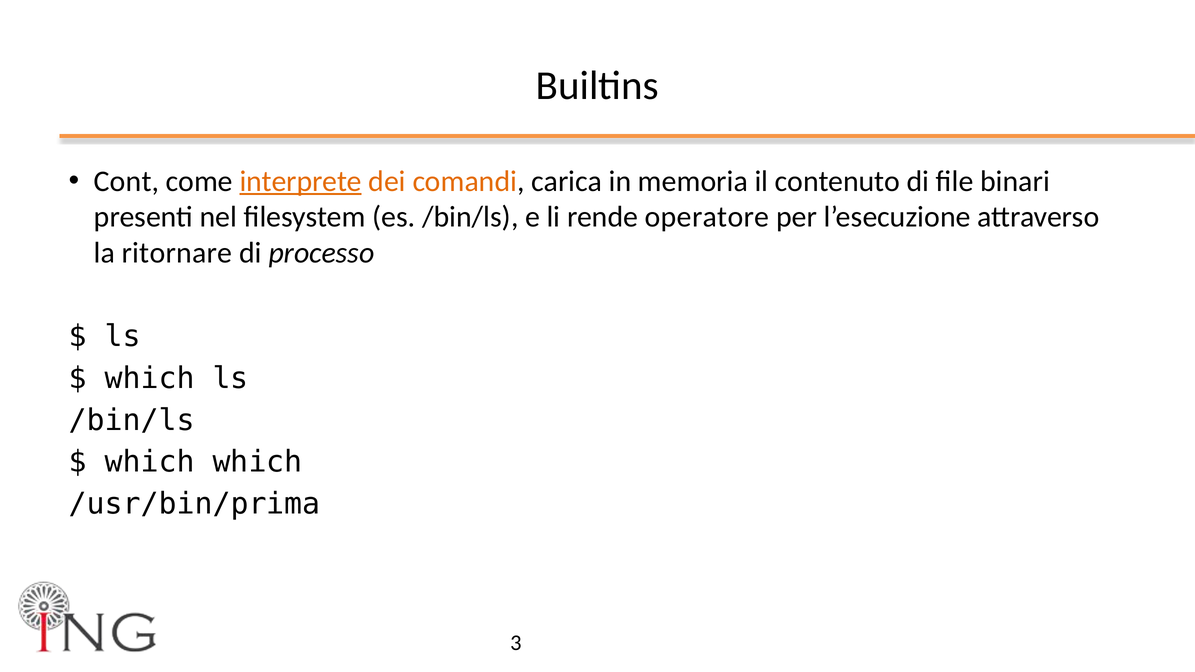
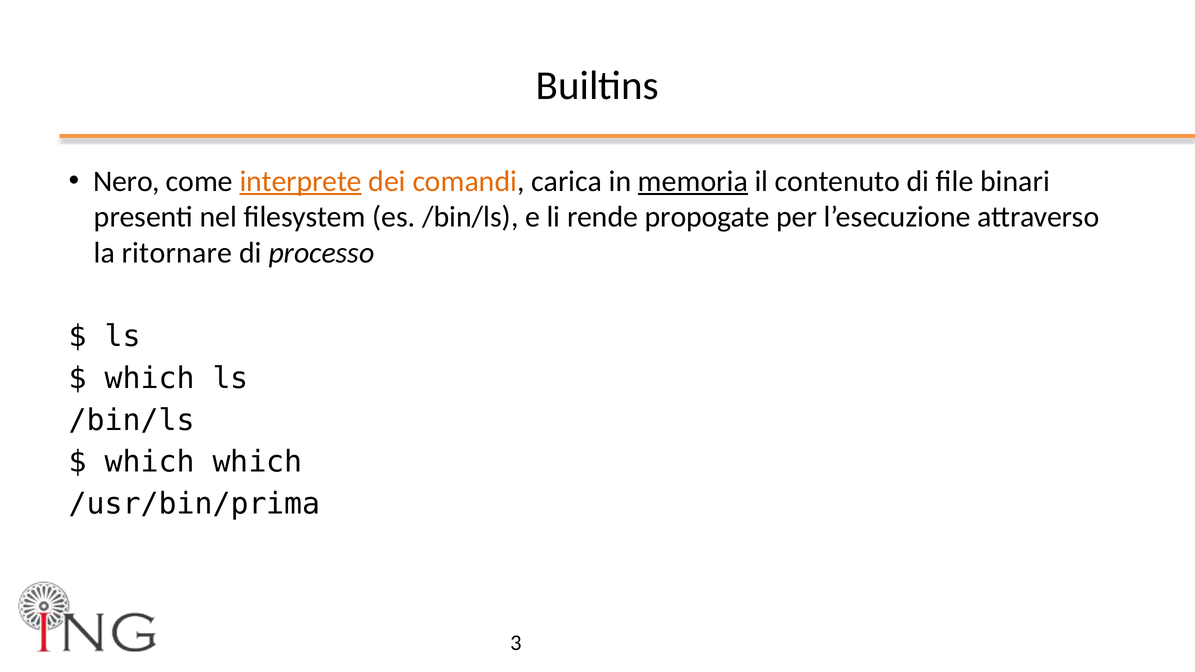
Cont: Cont -> Nero
memoria underline: none -> present
operatore: operatore -> propogate
